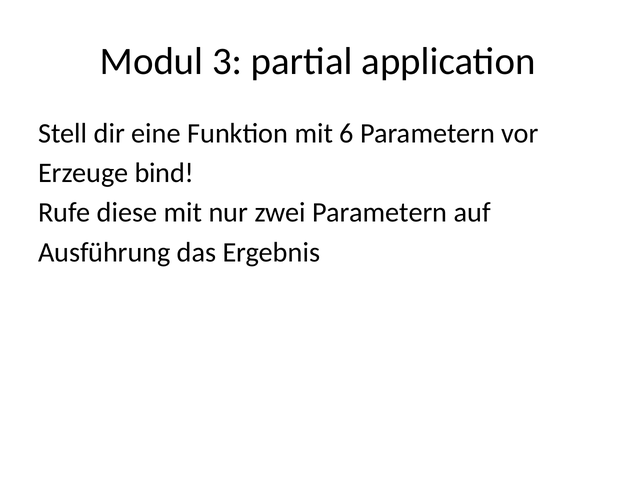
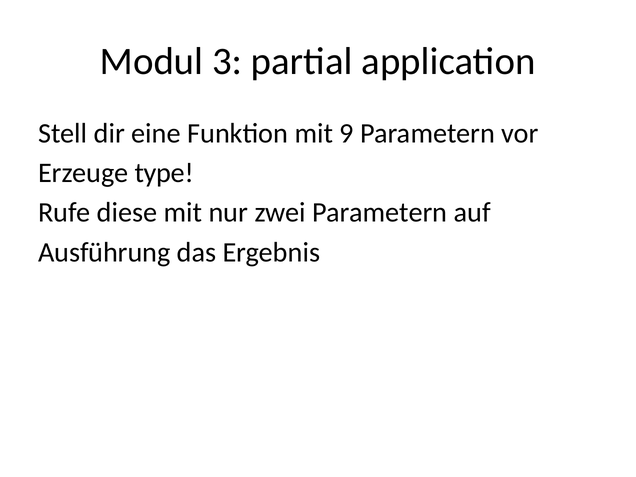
6: 6 -> 9
bind: bind -> type
